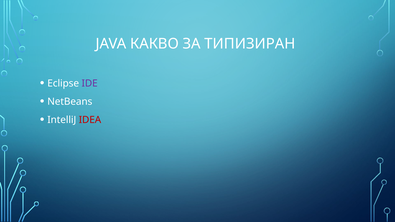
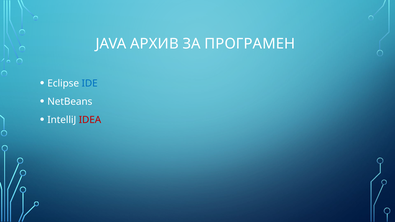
КАКВО: КАКВО -> АРХИВ
ТИПИЗИРАН: ТИПИЗИРАН -> ПРОГРАМЕН
IDE colour: purple -> blue
